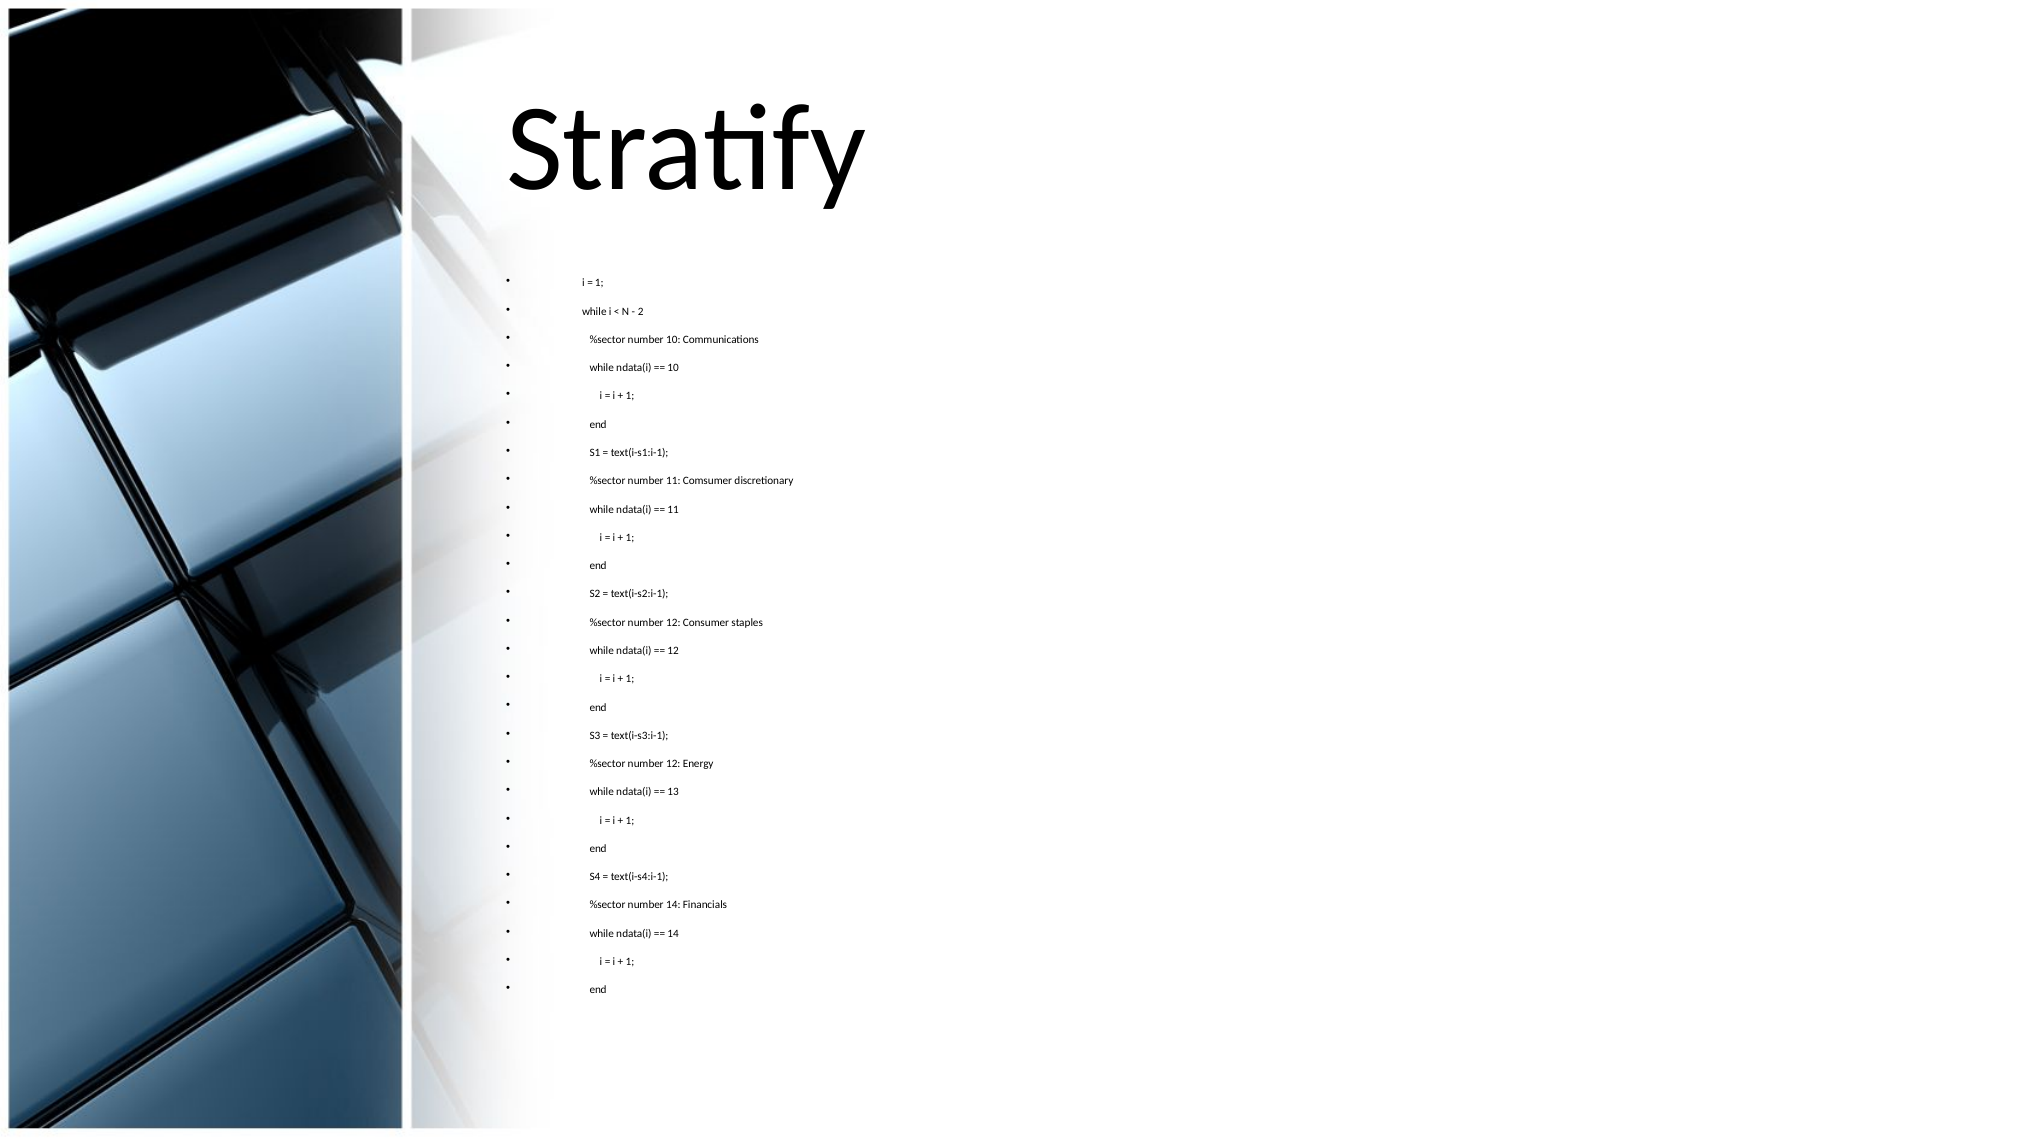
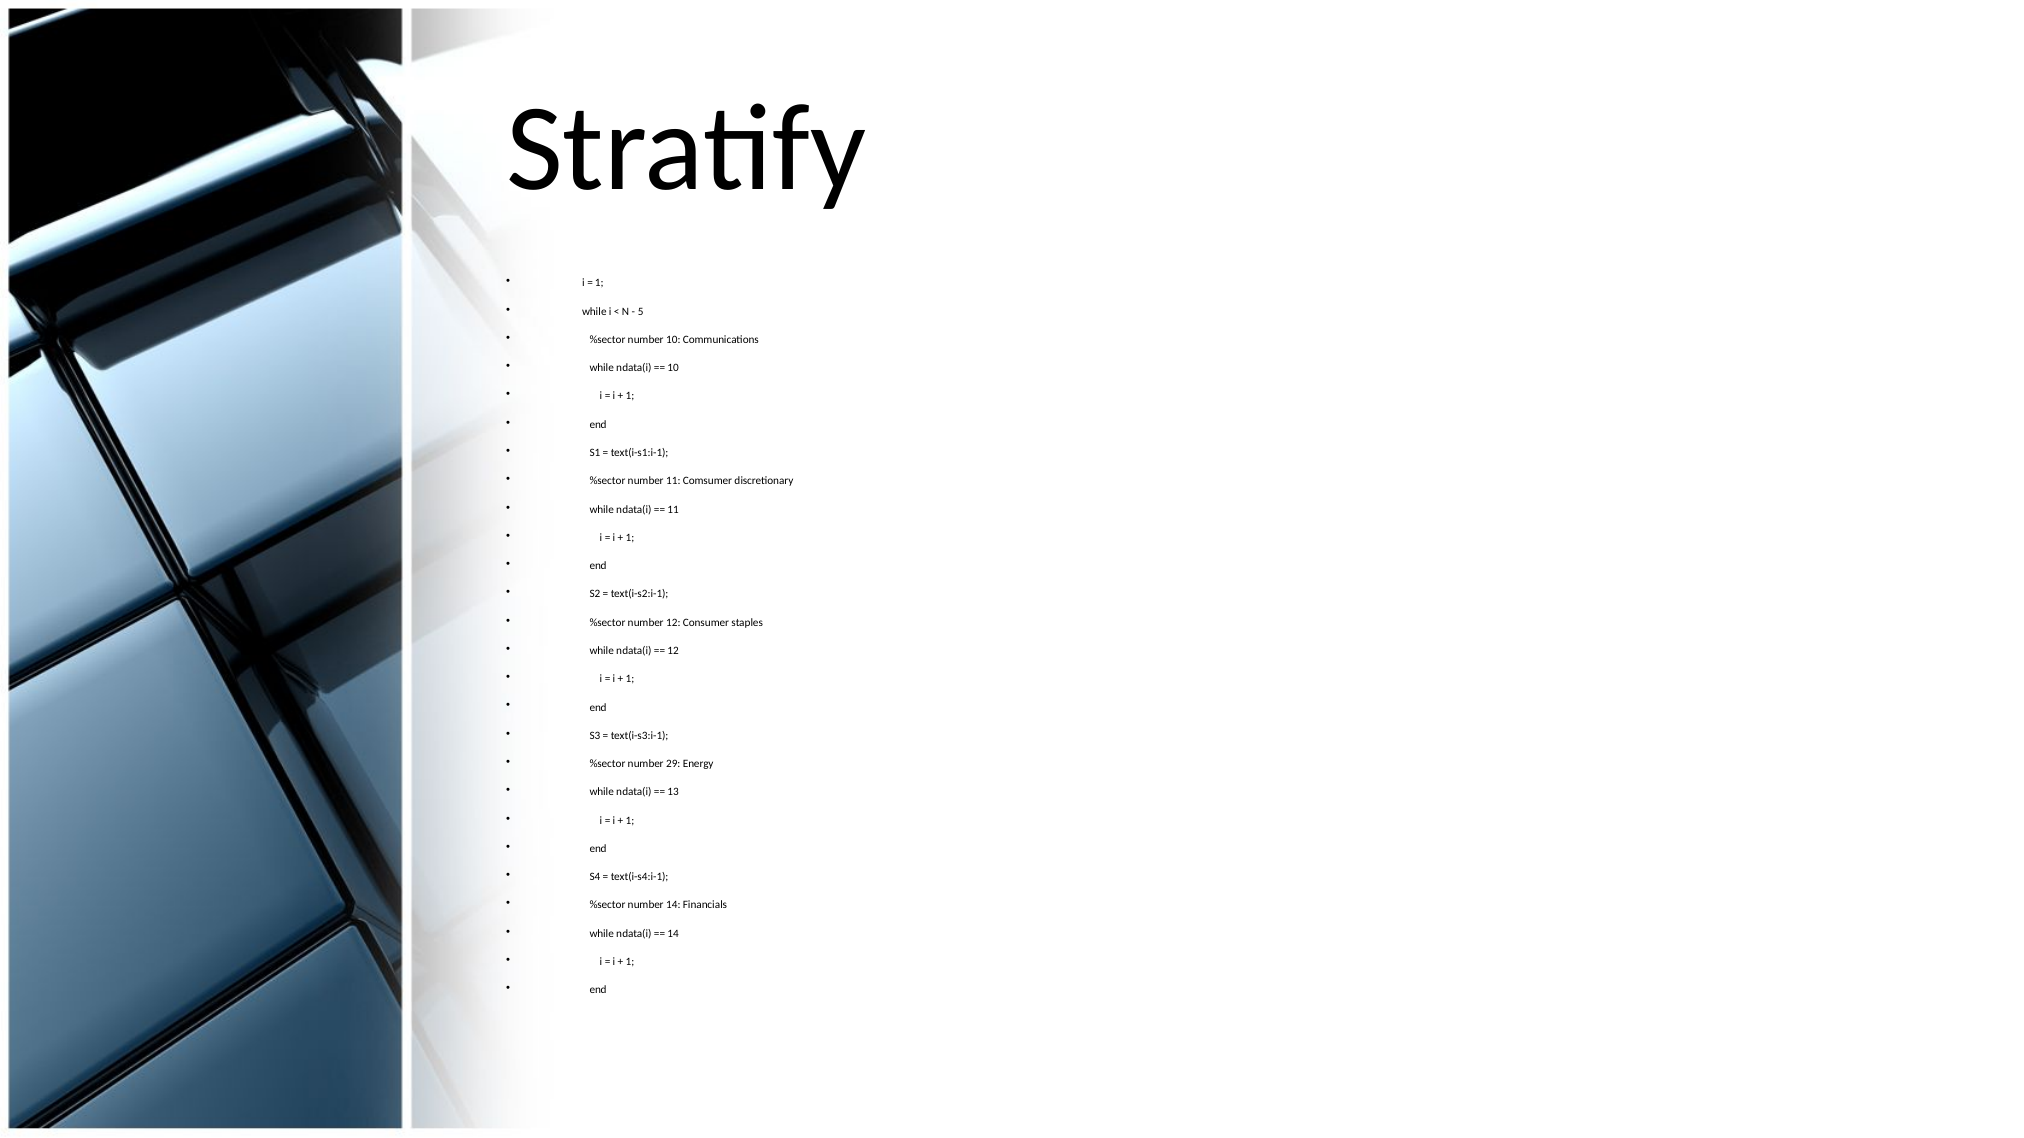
2: 2 -> 5
12 at (673, 764): 12 -> 29
